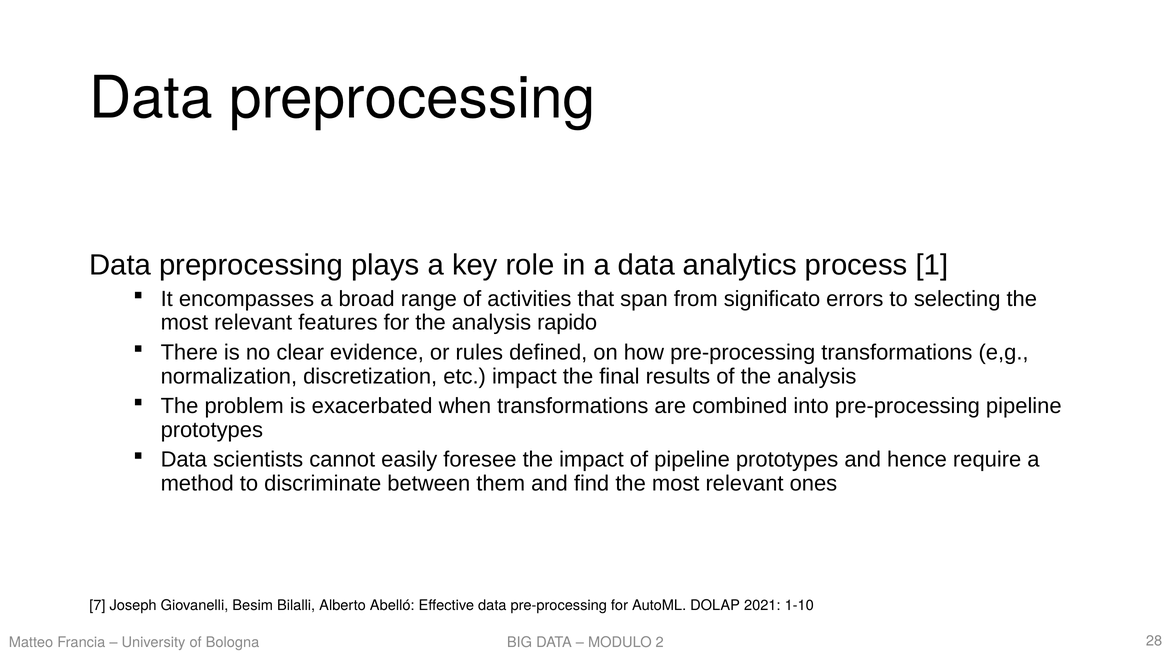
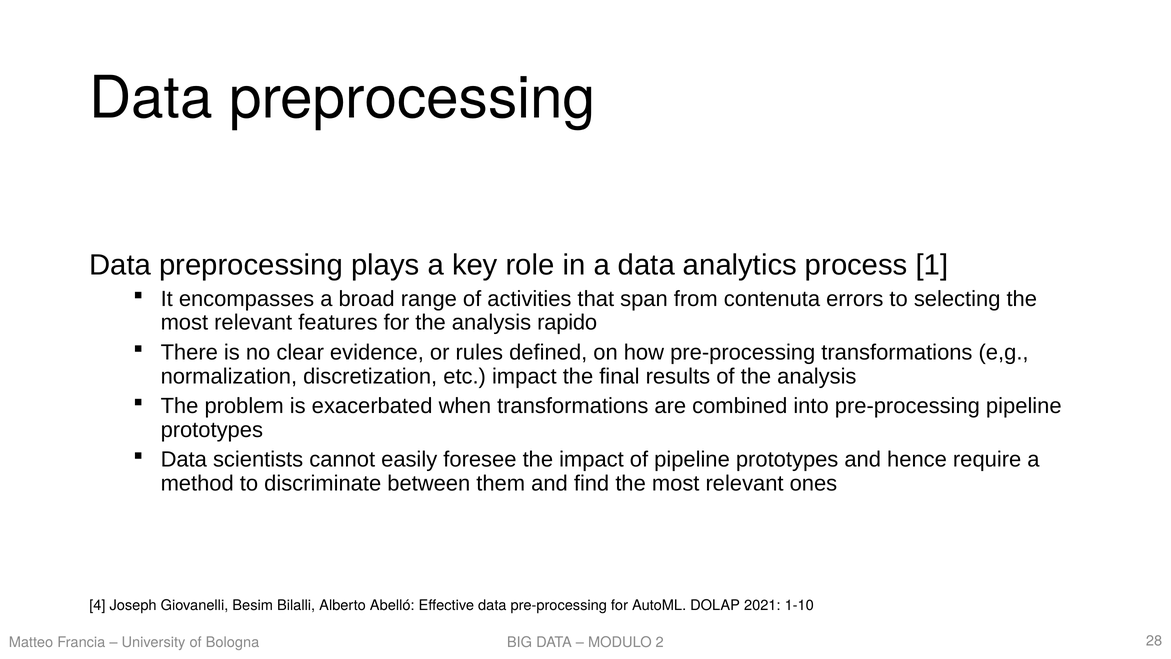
significato: significato -> contenuta
7: 7 -> 4
